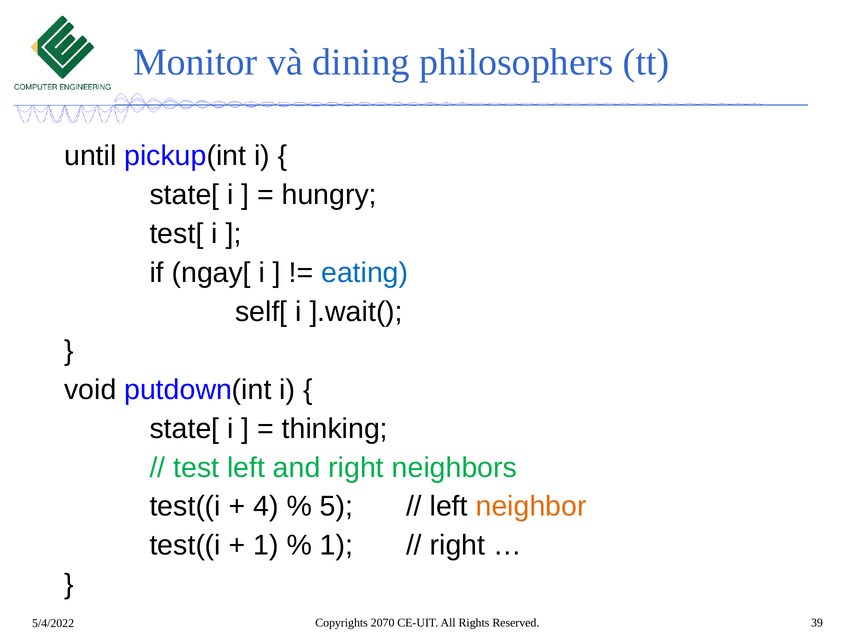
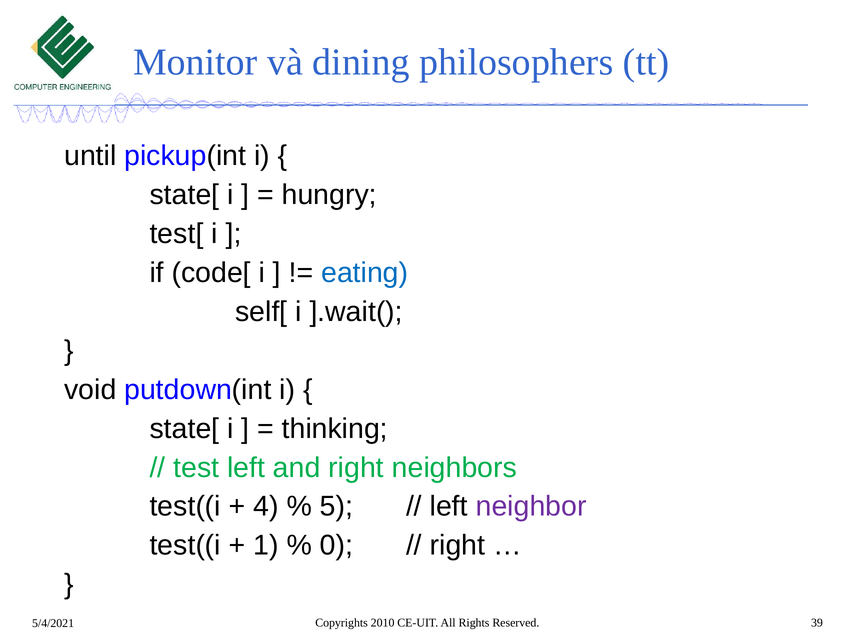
ngay[: ngay[ -> code[
neighbor colour: orange -> purple
1 at (336, 545): 1 -> 0
5/4/2022: 5/4/2022 -> 5/4/2021
2070: 2070 -> 2010
